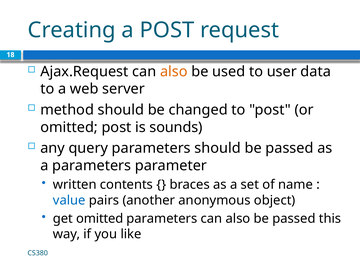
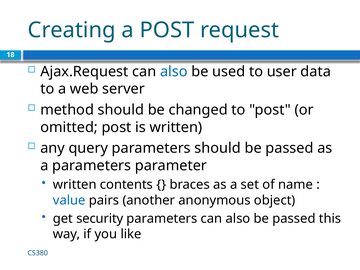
also at (174, 72) colour: orange -> blue
is sounds: sounds -> written
get omitted: omitted -> security
